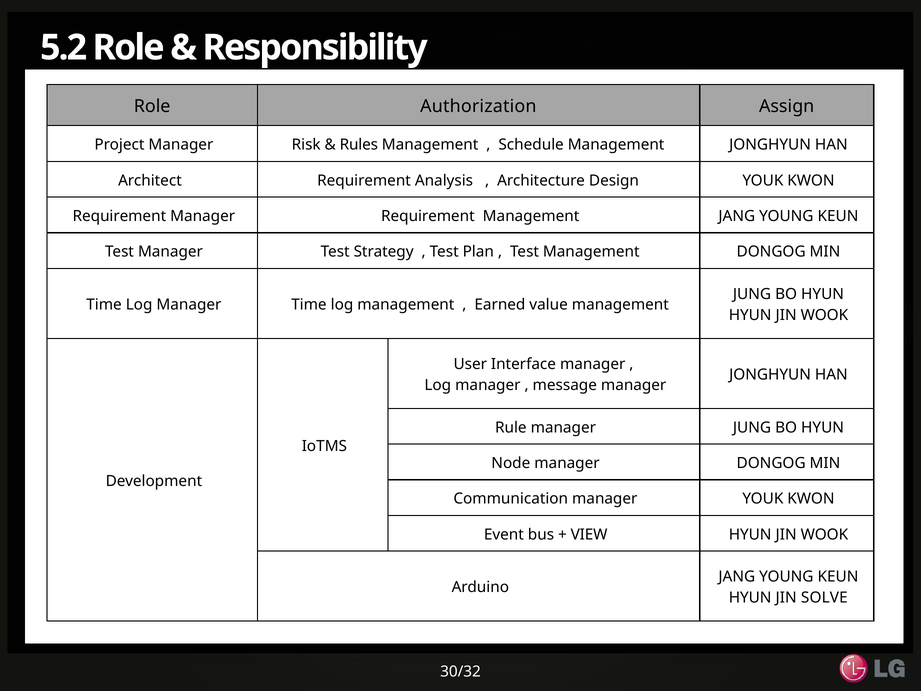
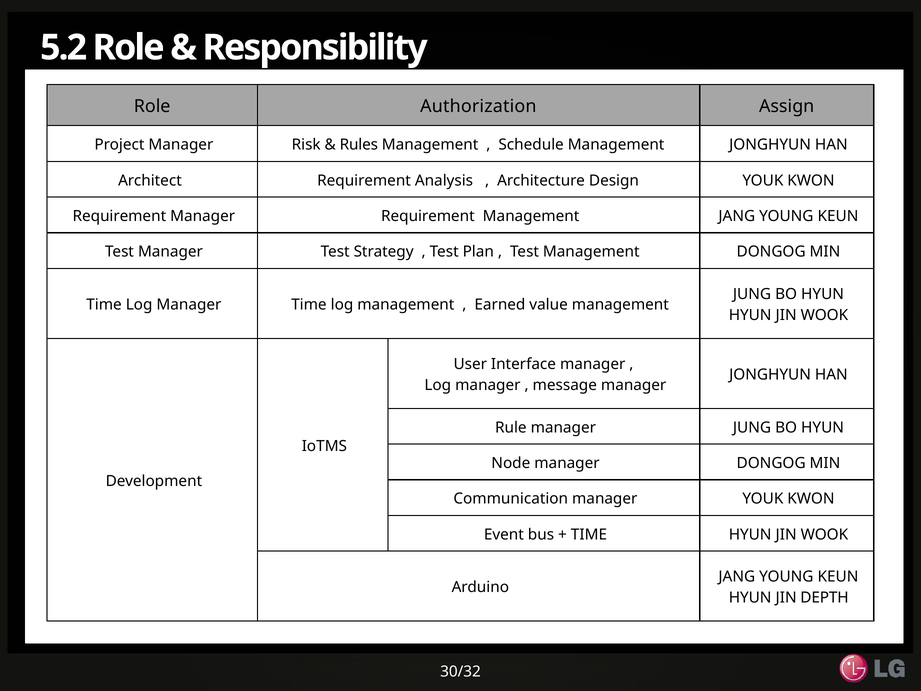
VIEW at (589, 534): VIEW -> TIME
SOLVE: SOLVE -> DEPTH
